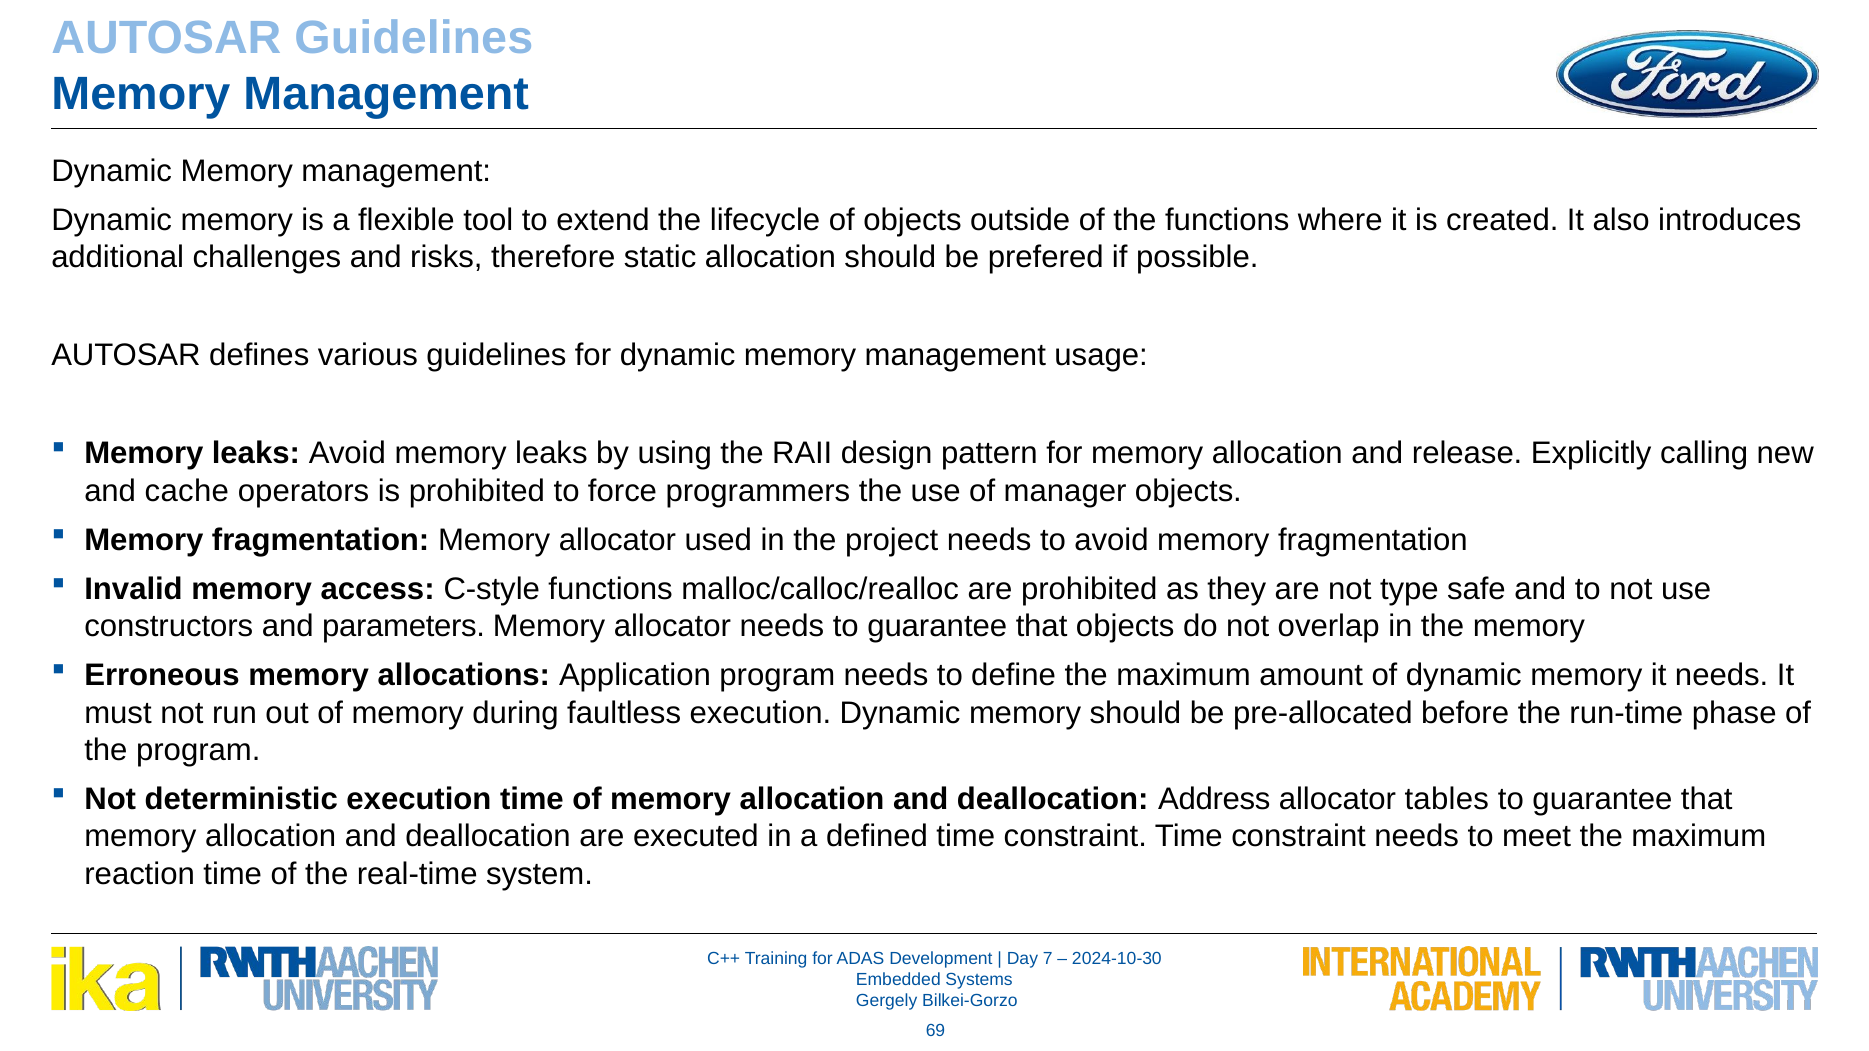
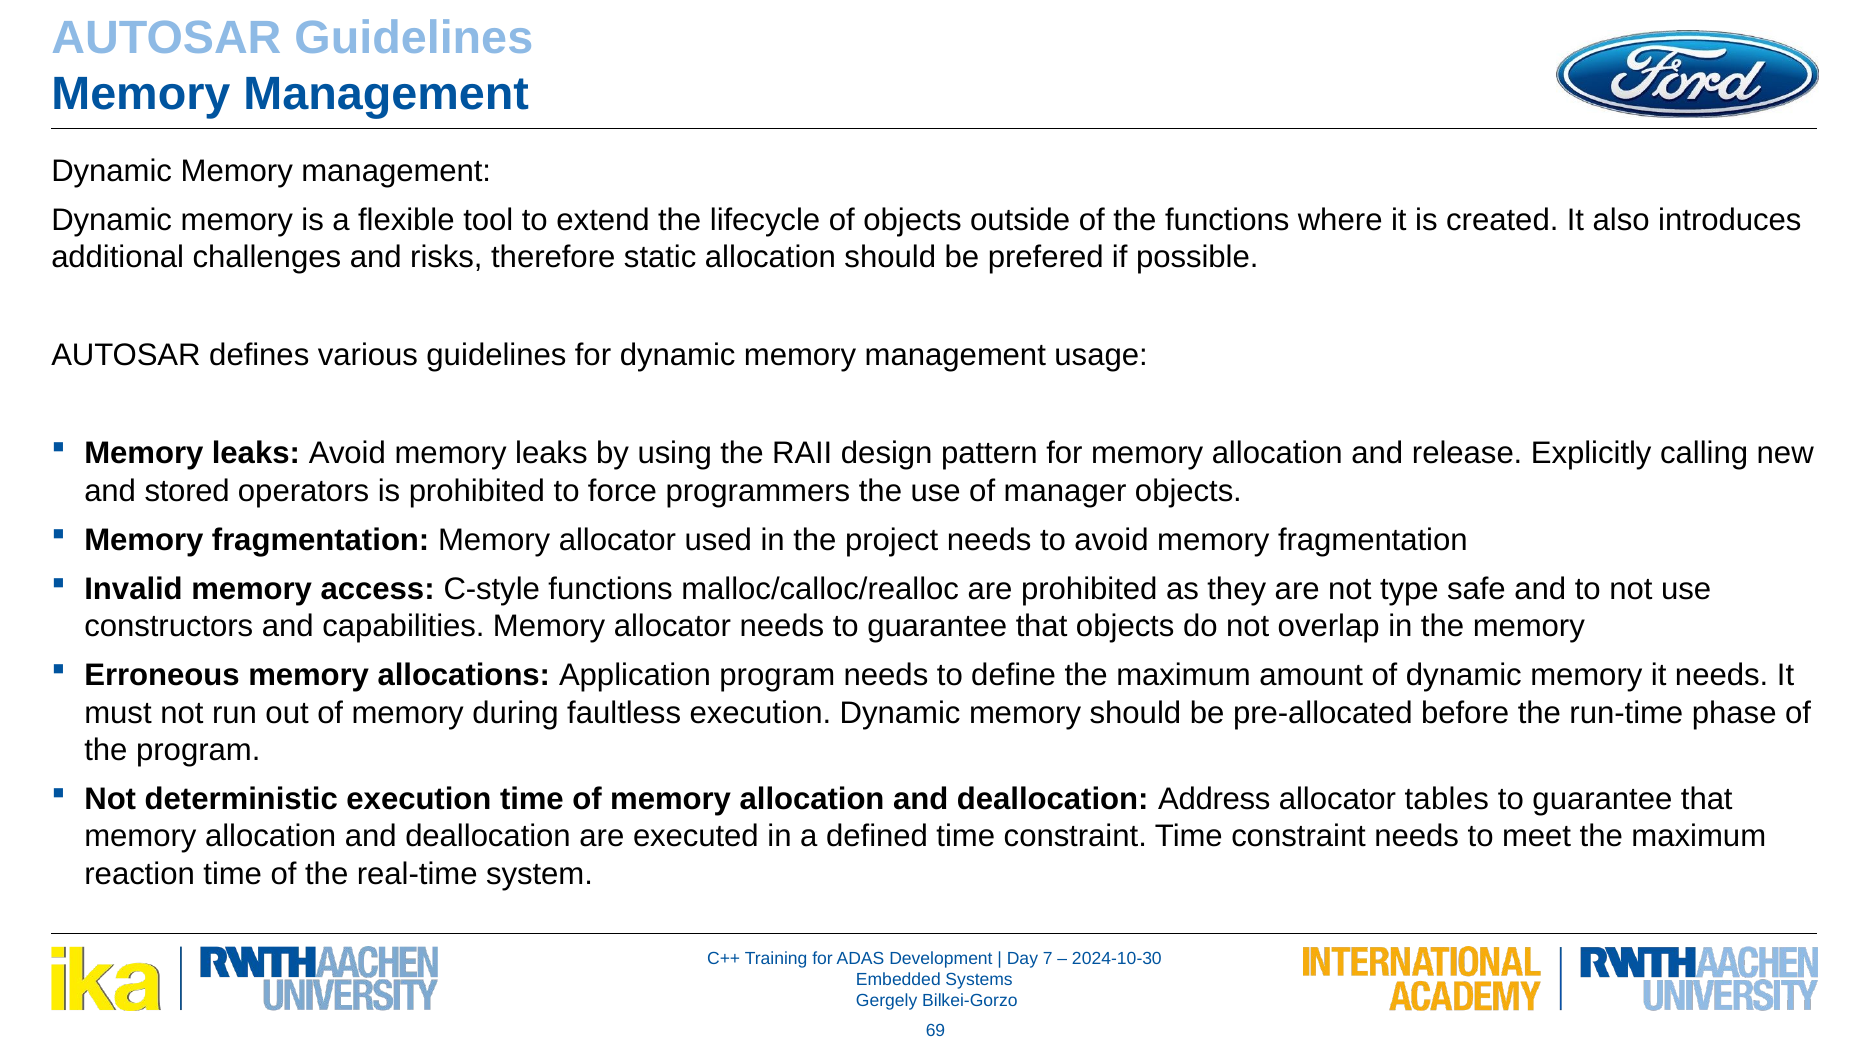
cache: cache -> stored
parameters: parameters -> capabilities
